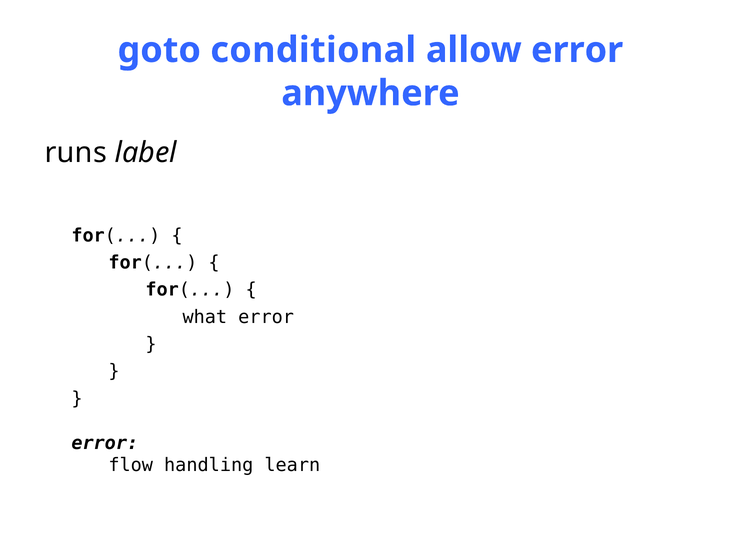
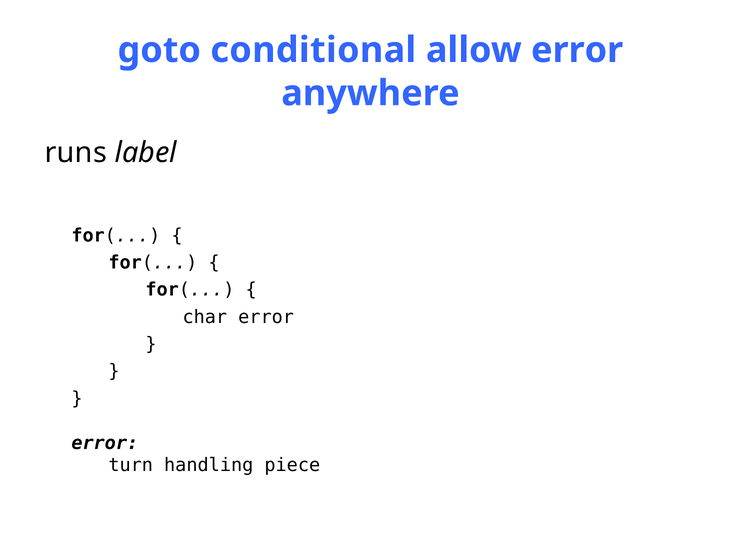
what: what -> char
flow: flow -> turn
learn: learn -> piece
